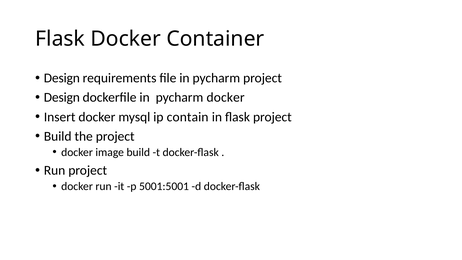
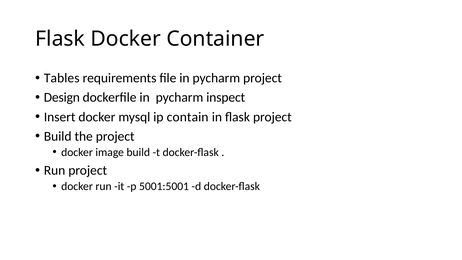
Design at (62, 78): Design -> Tables
pycharm docker: docker -> inspect
